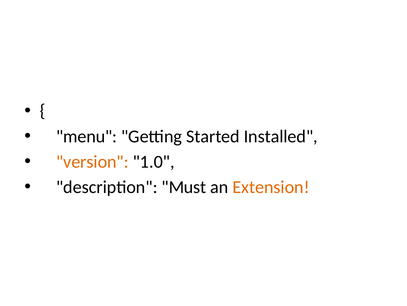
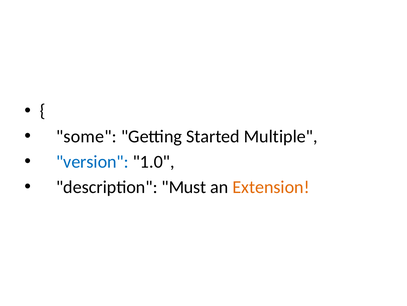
menu: menu -> some
Installed: Installed -> Multiple
version colour: orange -> blue
